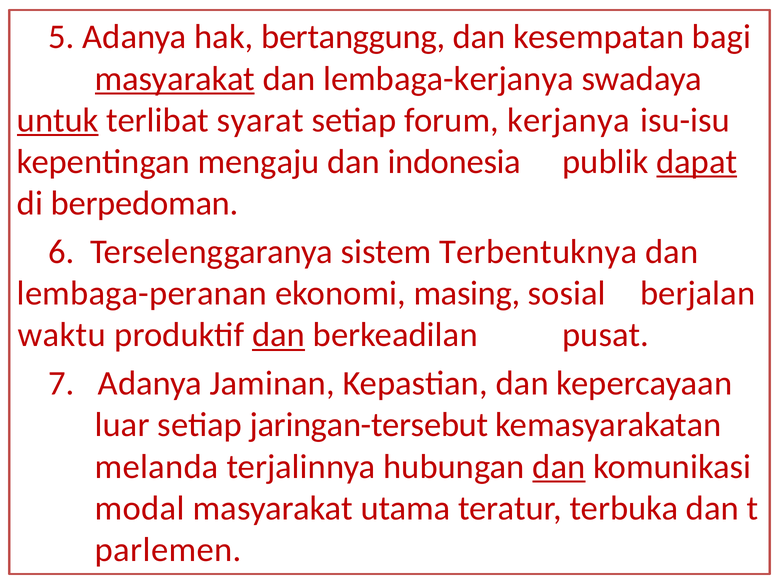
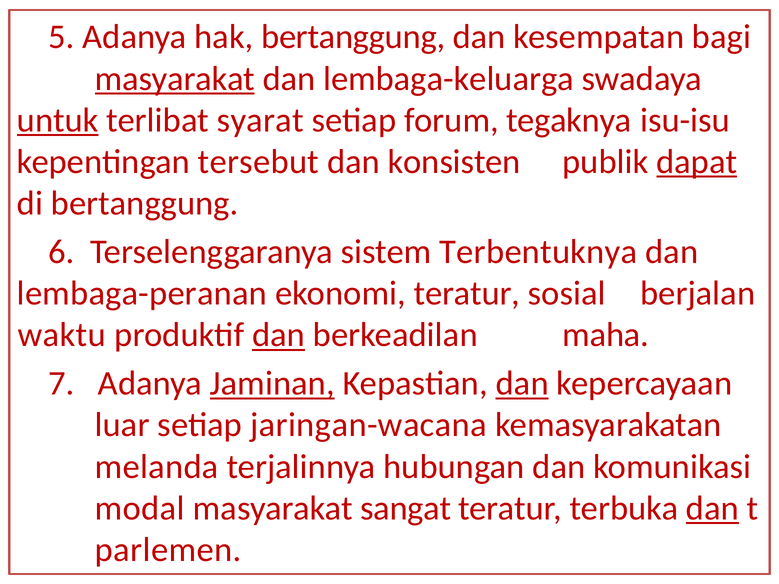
lembaga-kerjanya: lembaga-kerjanya -> lembaga-keluarga
kerjanya: kerjanya -> tegaknya
mengaju: mengaju -> tersebut
indonesia: indonesia -> konsisten
di berpedoman: berpedoman -> bertanggung
ekonomi masing: masing -> teratur
pusat: pusat -> maha
Jaminan underline: none -> present
dan at (522, 384) underline: none -> present
jaringan-tersebut: jaringan-tersebut -> jaringan-wacana
dan at (559, 467) underline: present -> none
utama: utama -> sangat
dan at (712, 508) underline: none -> present
